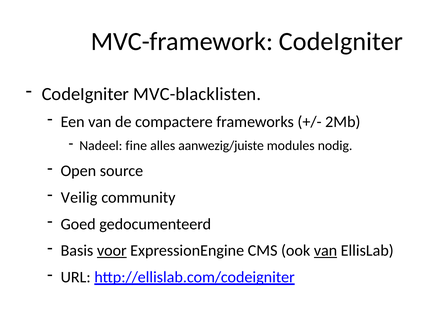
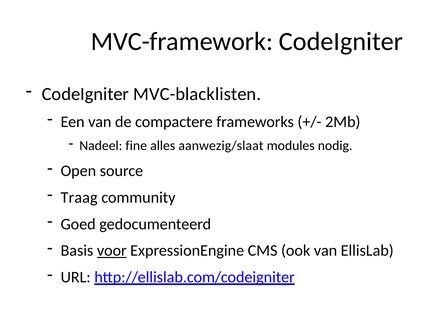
aanwezig/juiste: aanwezig/juiste -> aanwezig/slaat
Veilig: Veilig -> Traag
van at (326, 250) underline: present -> none
